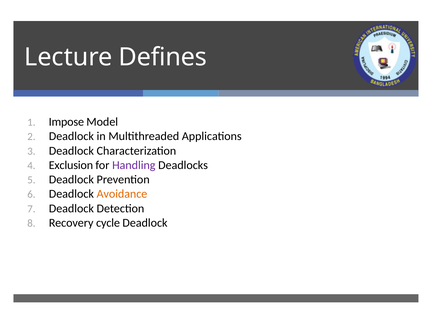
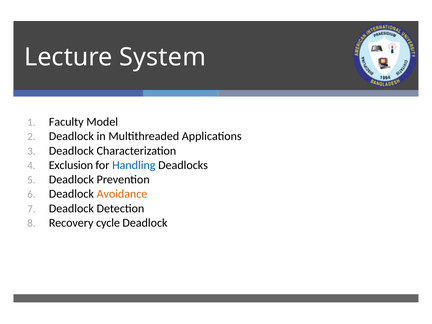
Defines: Defines -> System
Impose: Impose -> Faculty
Handling colour: purple -> blue
